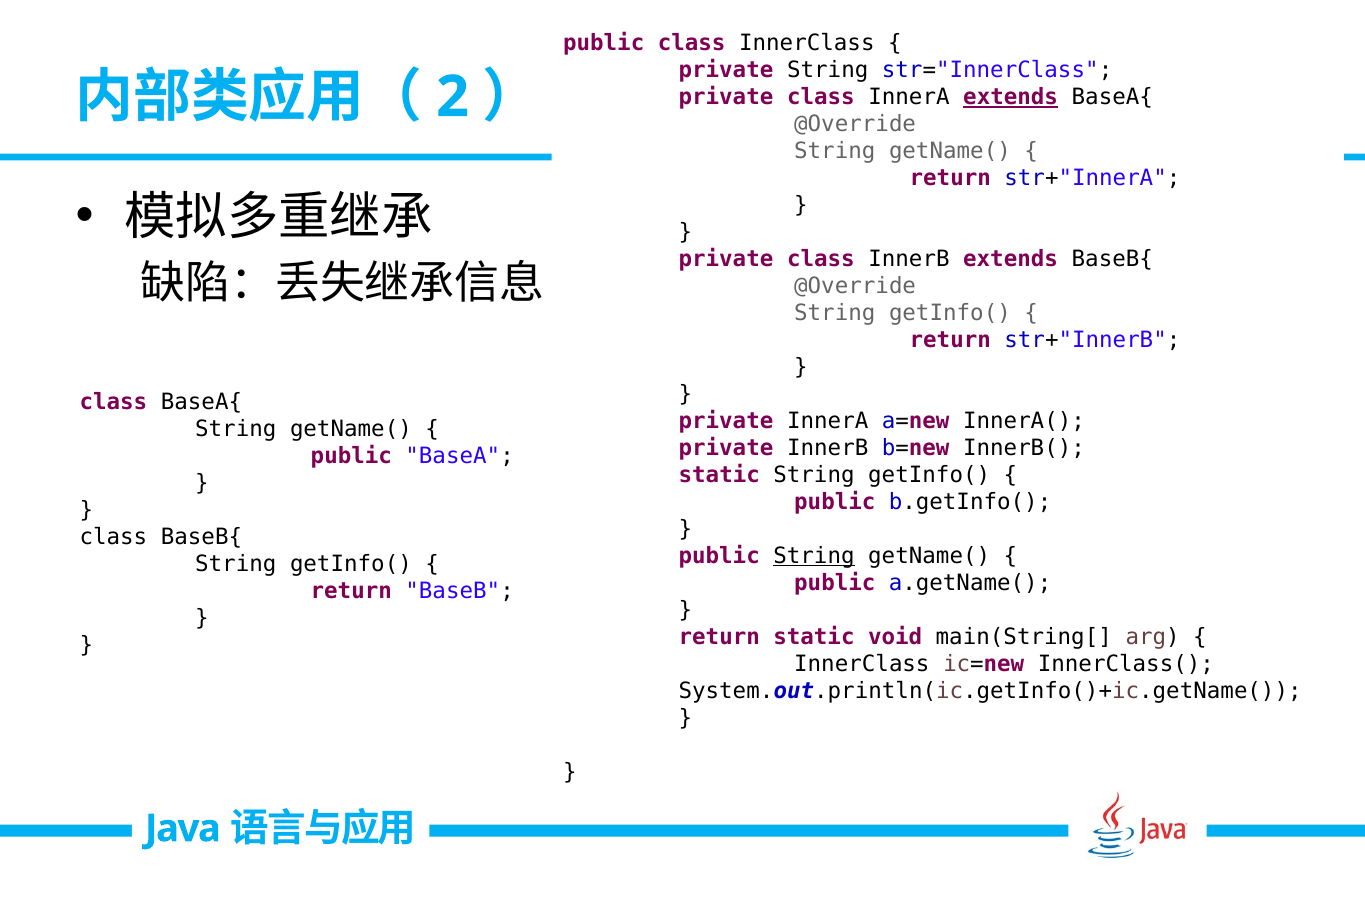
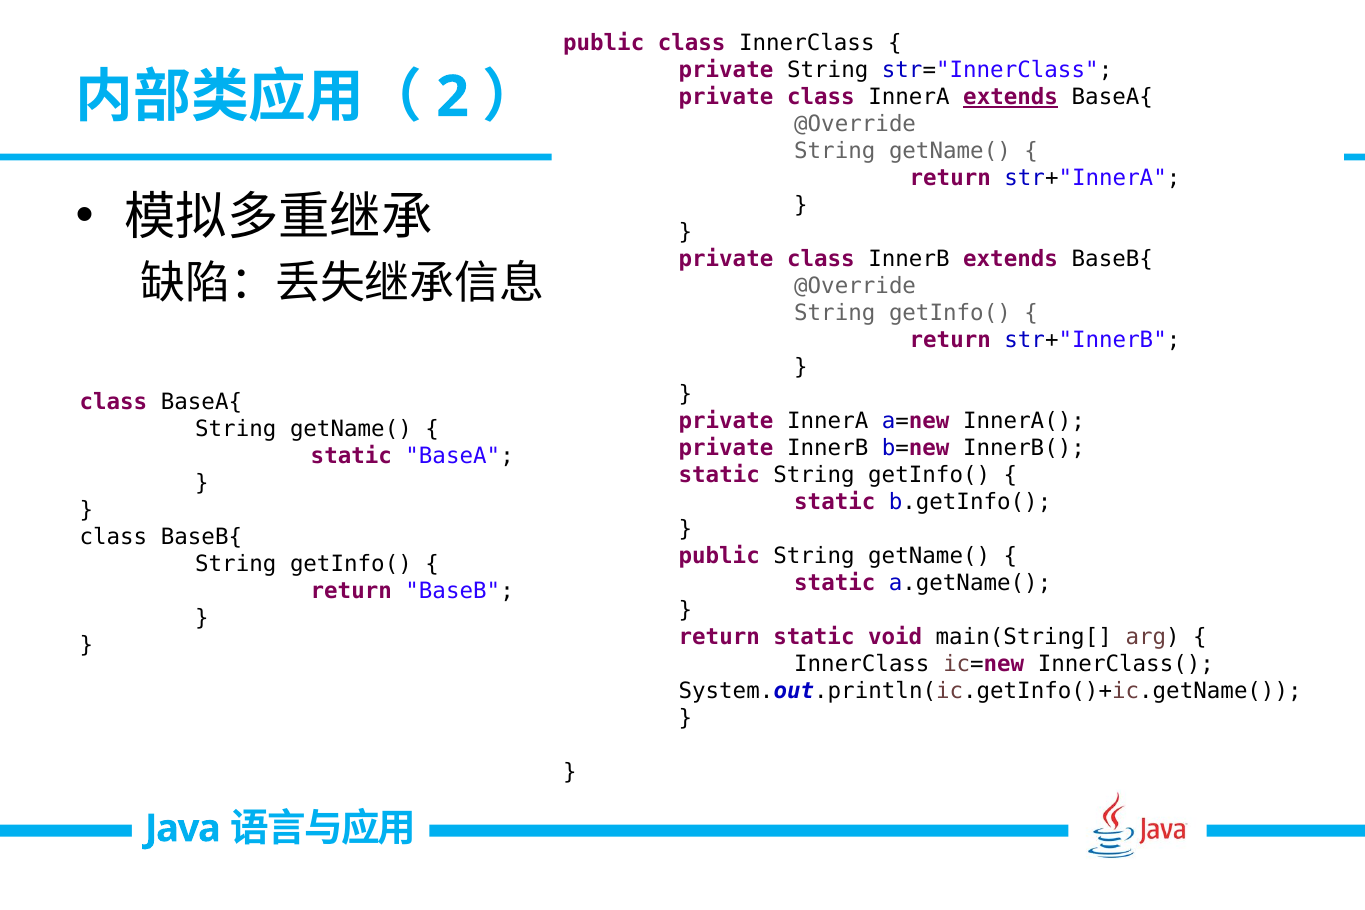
public at (351, 456): public -> static
public at (835, 502): public -> static
String at (814, 556) underline: present -> none
public at (835, 583): public -> static
